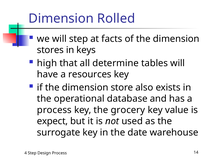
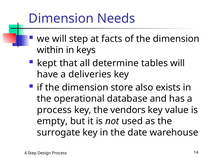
Rolled: Rolled -> Needs
stores: stores -> within
high: high -> kept
resources: resources -> deliveries
grocery: grocery -> vendors
expect: expect -> empty
